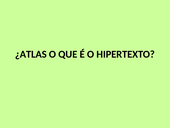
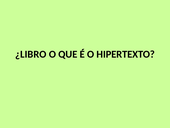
¿ATLAS: ¿ATLAS -> ¿LIBRO
